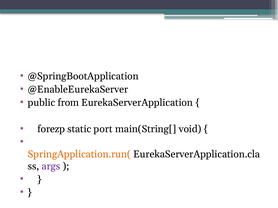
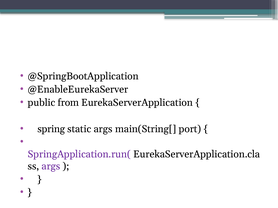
forezp: forezp -> spring
static port: port -> args
void: void -> port
SpringApplication.run( colour: orange -> purple
